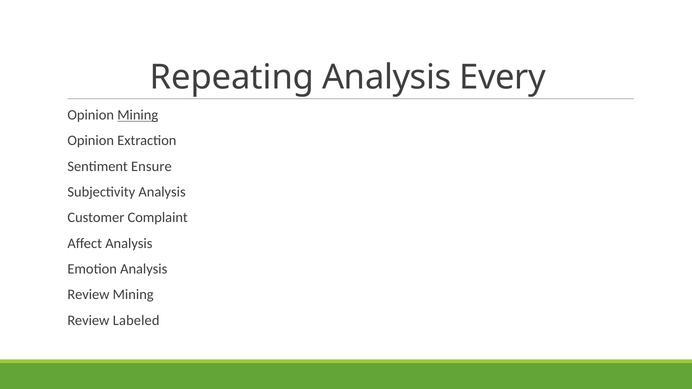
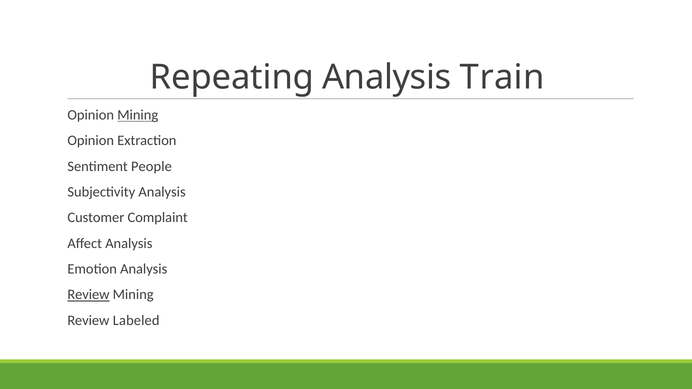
Every: Every -> Train
Ensure: Ensure -> People
Review at (88, 295) underline: none -> present
